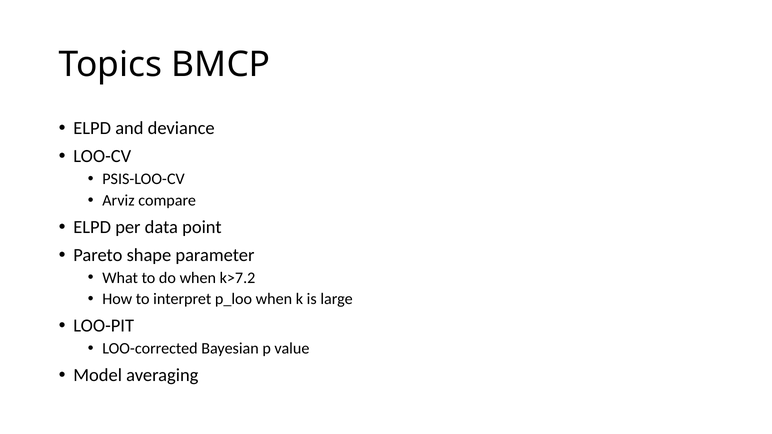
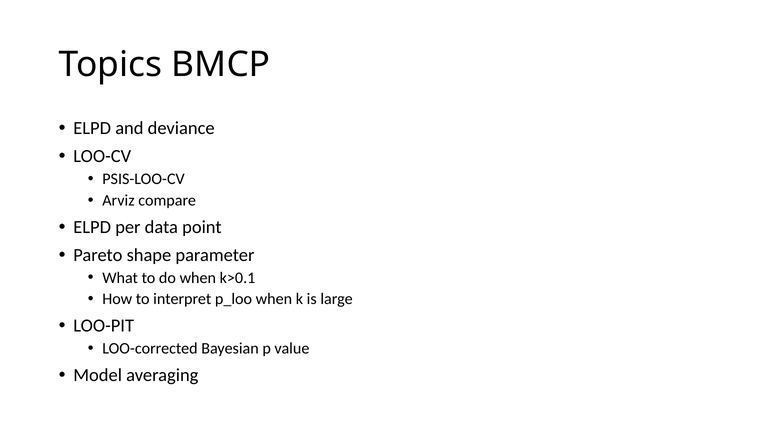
k>7.2: k>7.2 -> k>0.1
